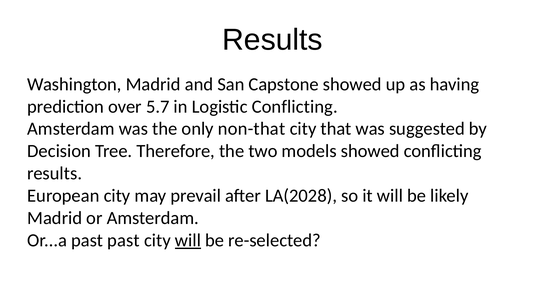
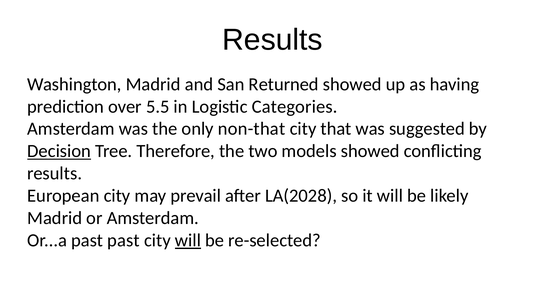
Capstone: Capstone -> Returned
5.7: 5.7 -> 5.5
Logistic Conflicting: Conflicting -> Categories
Decision underline: none -> present
